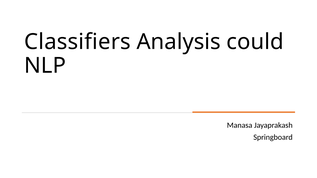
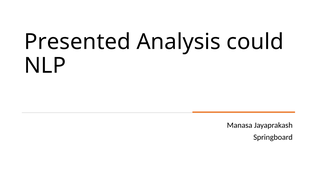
Classifiers: Classifiers -> Presented
